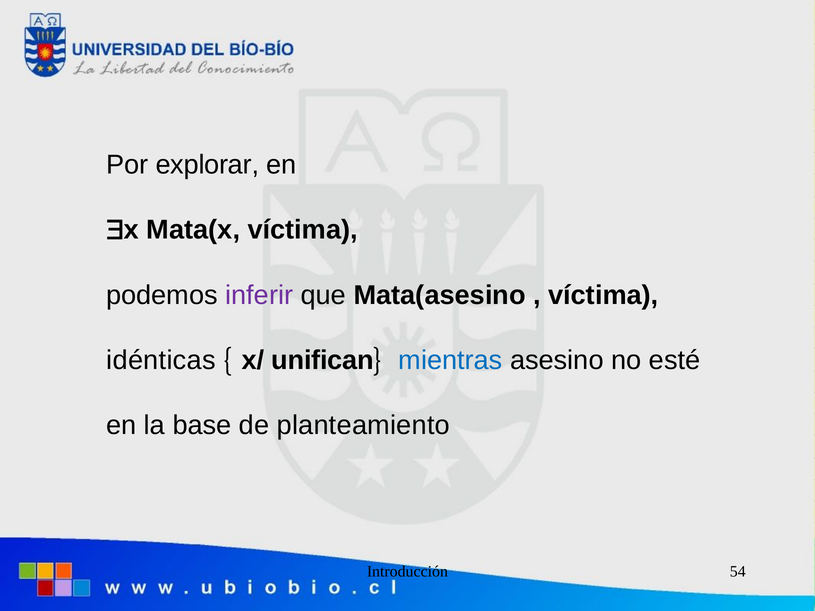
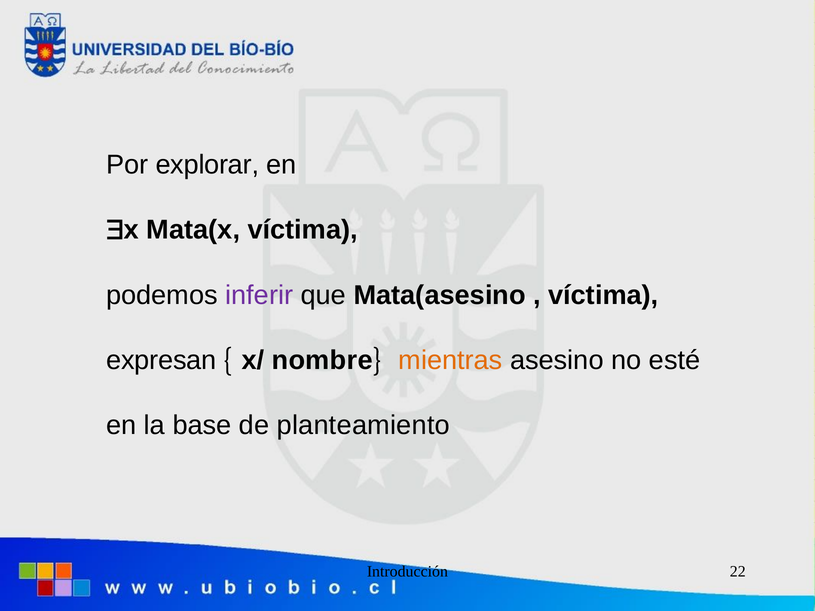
idénticas: idénticas -> expresan
unifican: unifican -> nombre
mientras colour: blue -> orange
54: 54 -> 22
